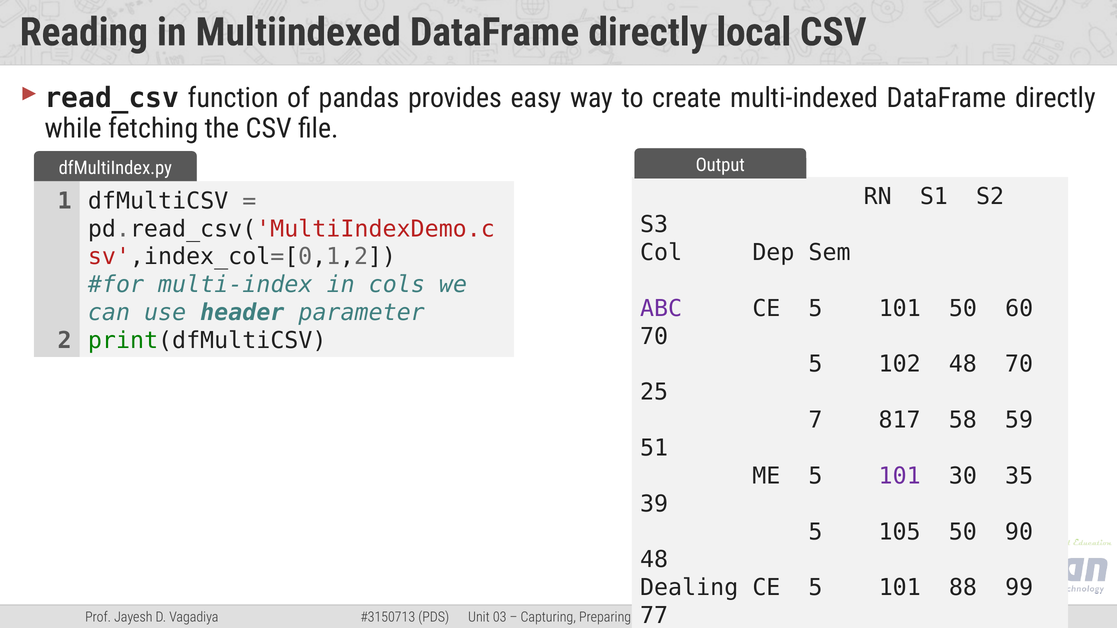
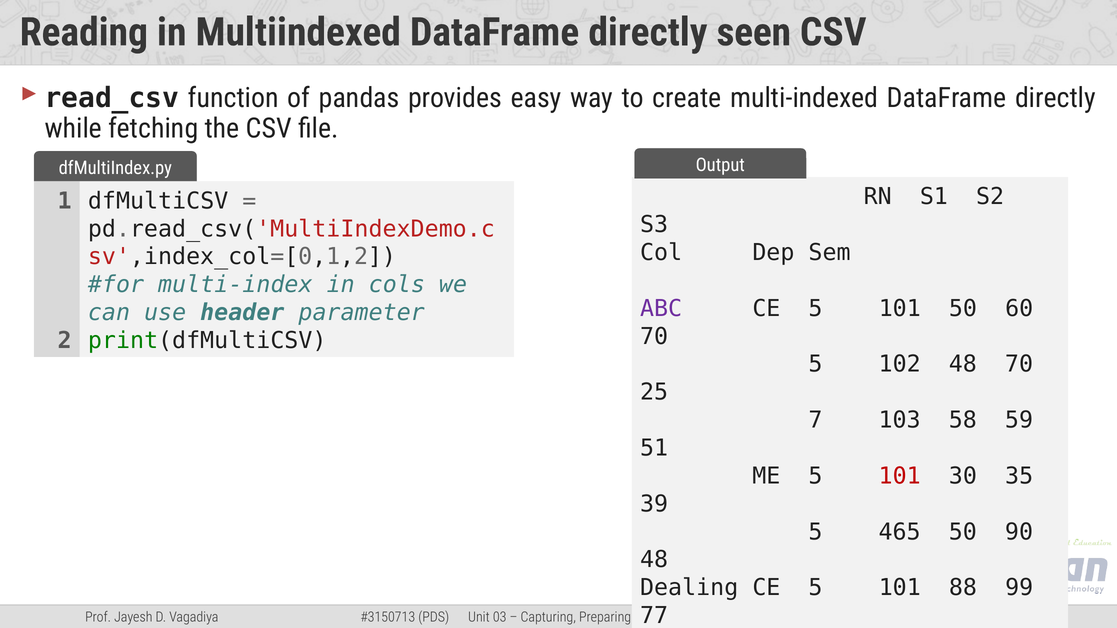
local: local -> seen
817: 817 -> 103
101 at (900, 476) colour: purple -> red
105: 105 -> 465
